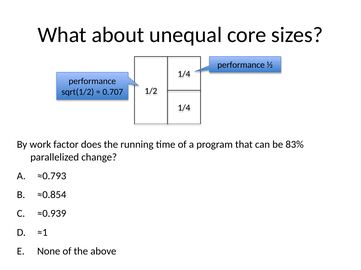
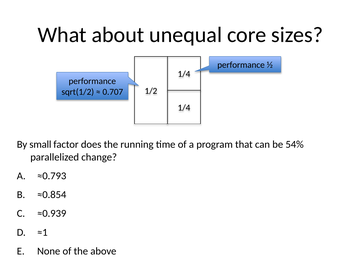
work: work -> small
83%: 83% -> 54%
